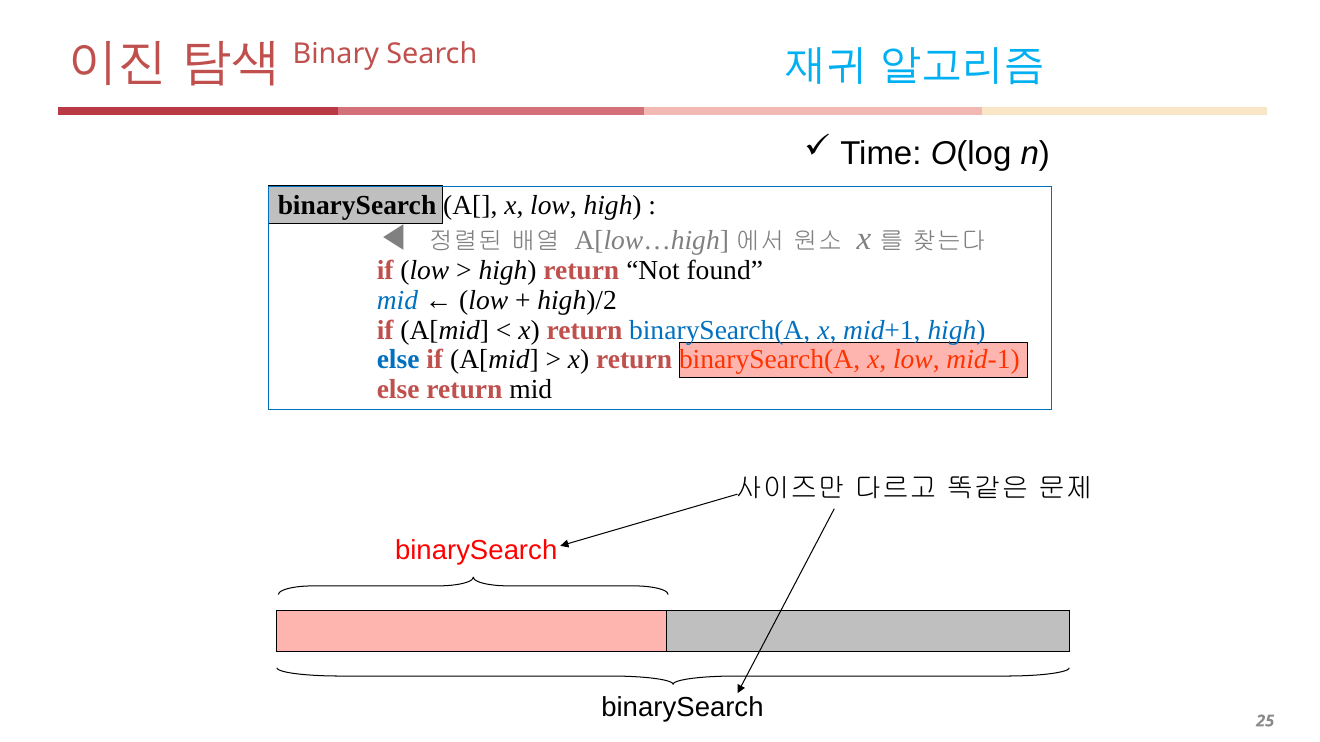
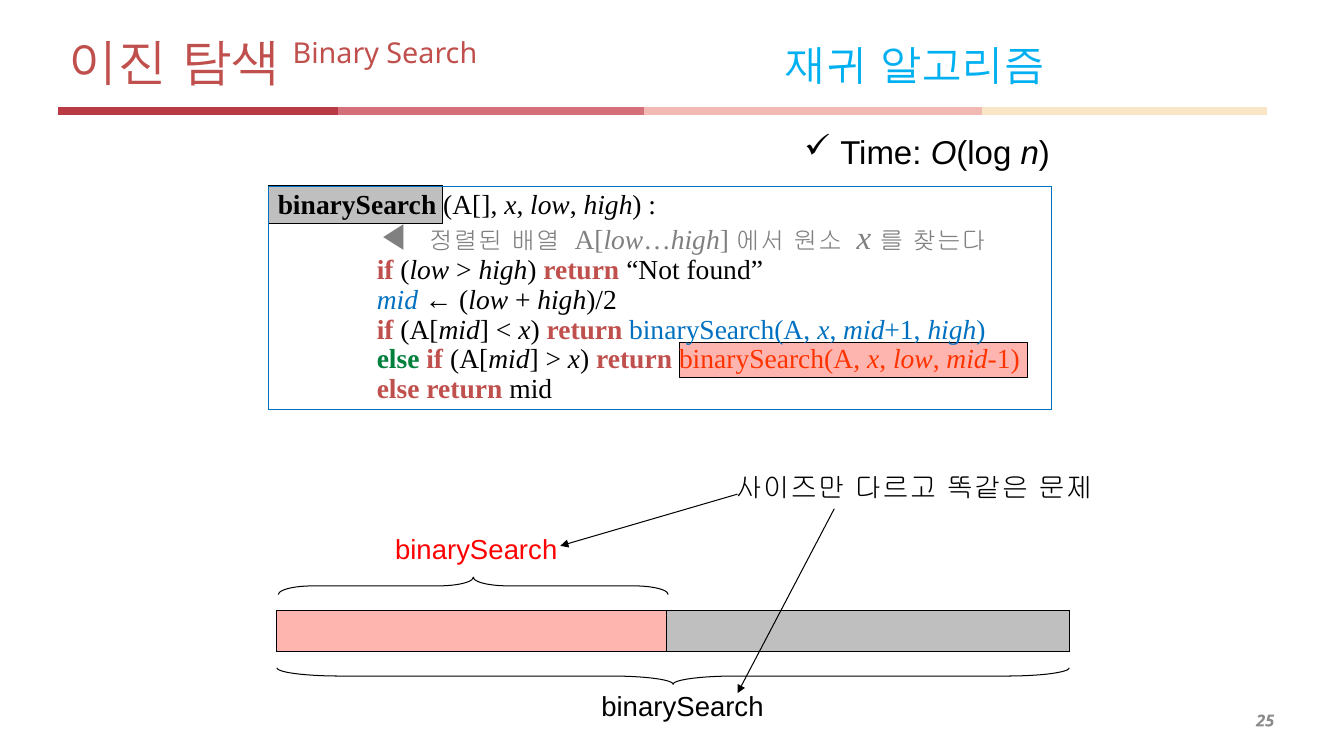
else at (398, 360) colour: blue -> green
